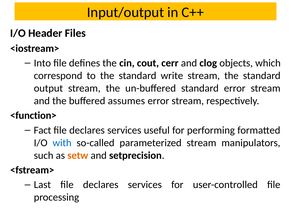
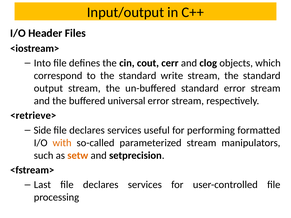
assumes: assumes -> universal
<function>: <function> -> <retrieve>
Fact: Fact -> Side
with colour: blue -> orange
